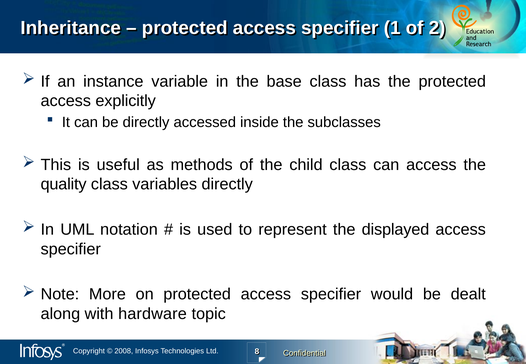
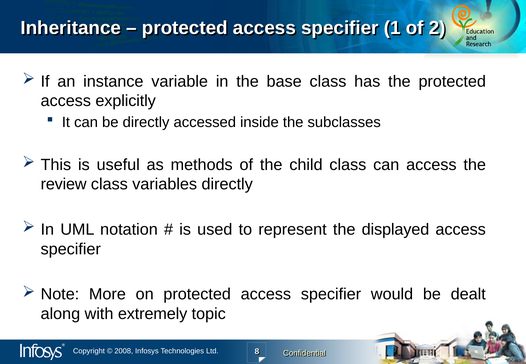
quality: quality -> review
hardware: hardware -> extremely
